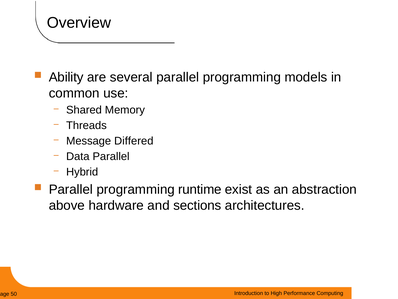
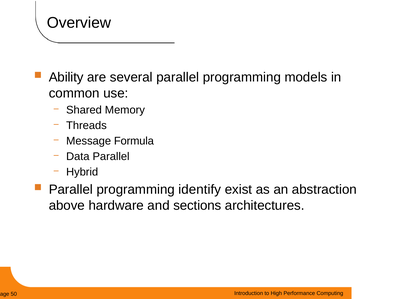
Differed: Differed -> Formula
runtime: runtime -> identify
